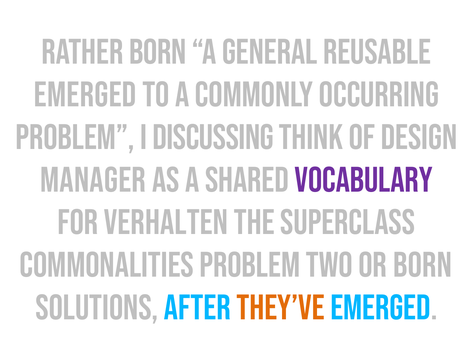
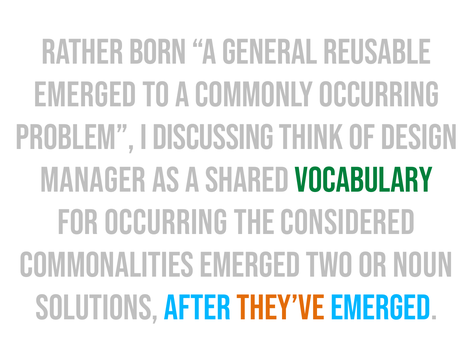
vocabulary colour: purple -> green
for verhalten: verhalten -> occurring
superclass: superclass -> considered
commonalities problem: problem -> emerged
or born: born -> noun
